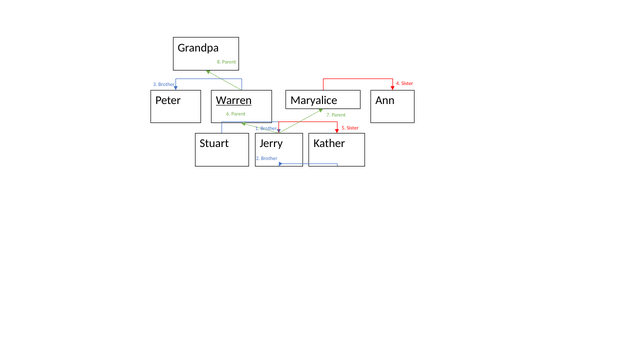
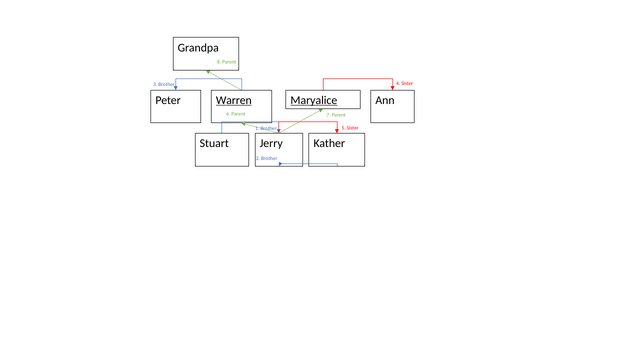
Maryalice underline: none -> present
